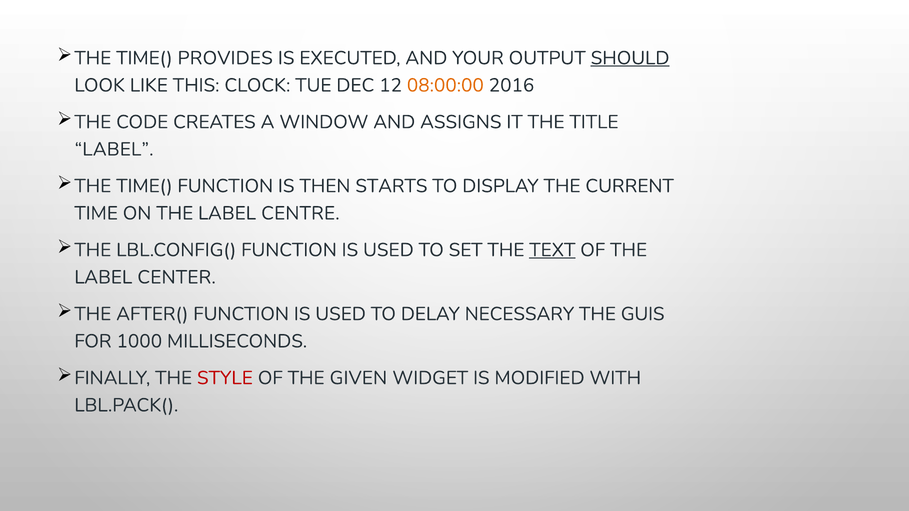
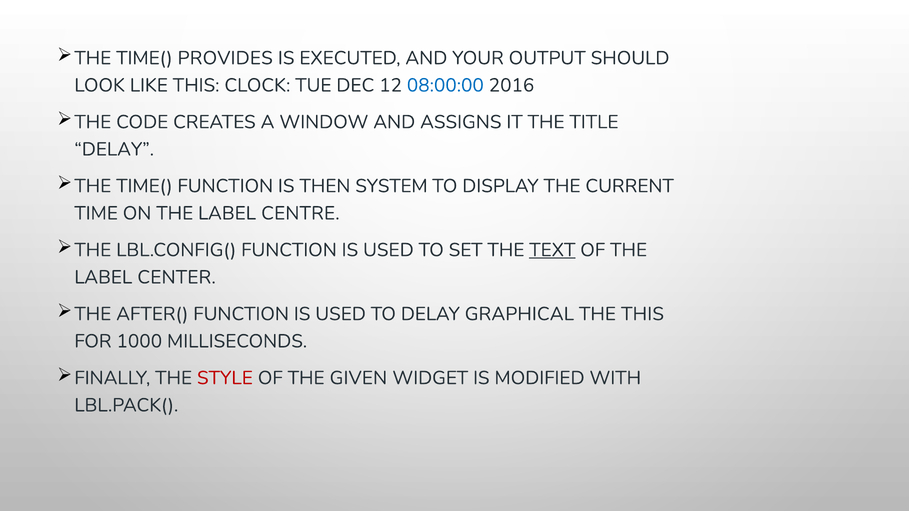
SHOULD underline: present -> none
08:00:00 colour: orange -> blue
LABEL at (114, 149): LABEL -> DELAY
STARTS: STARTS -> SYSTEM
NECESSARY: NECESSARY -> GRAPHICAL
THE GUIS: GUIS -> THIS
